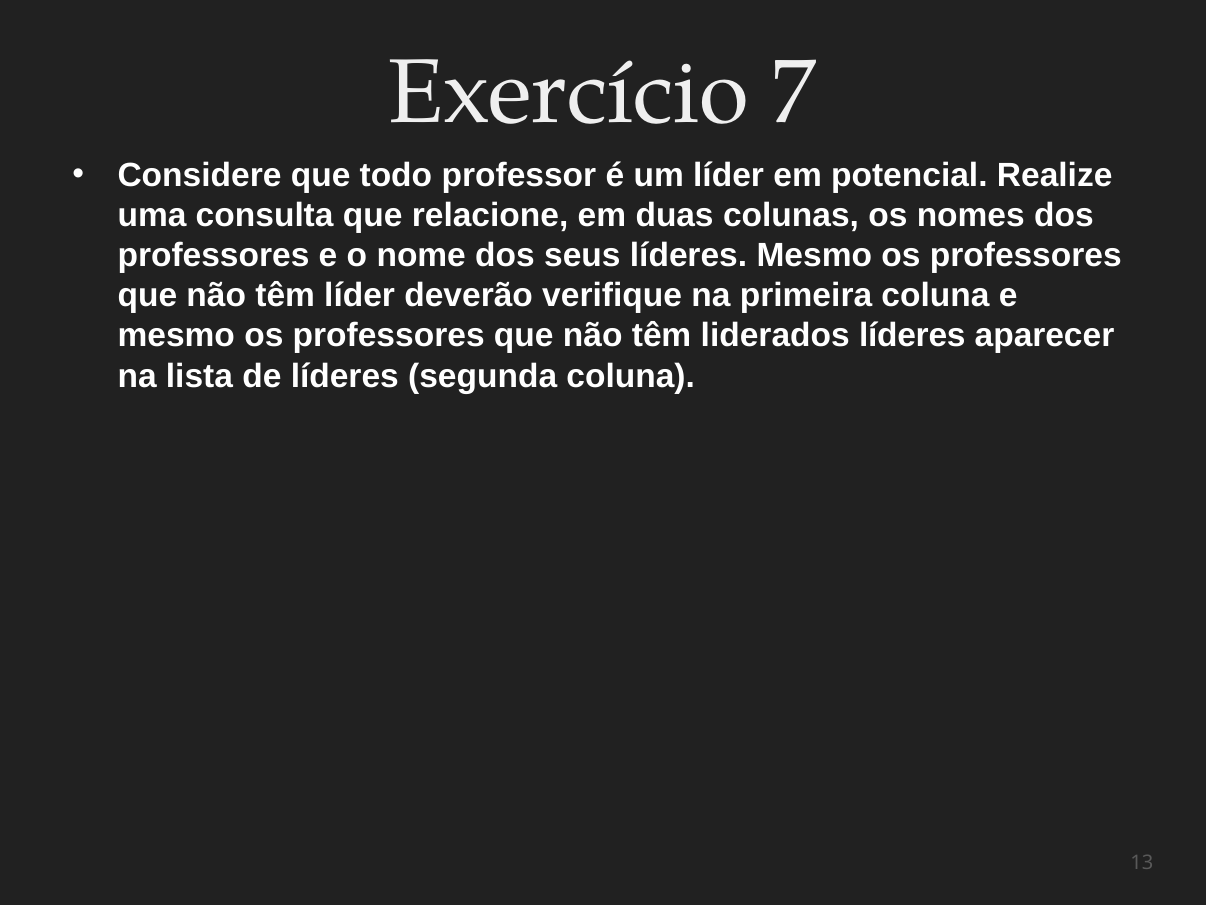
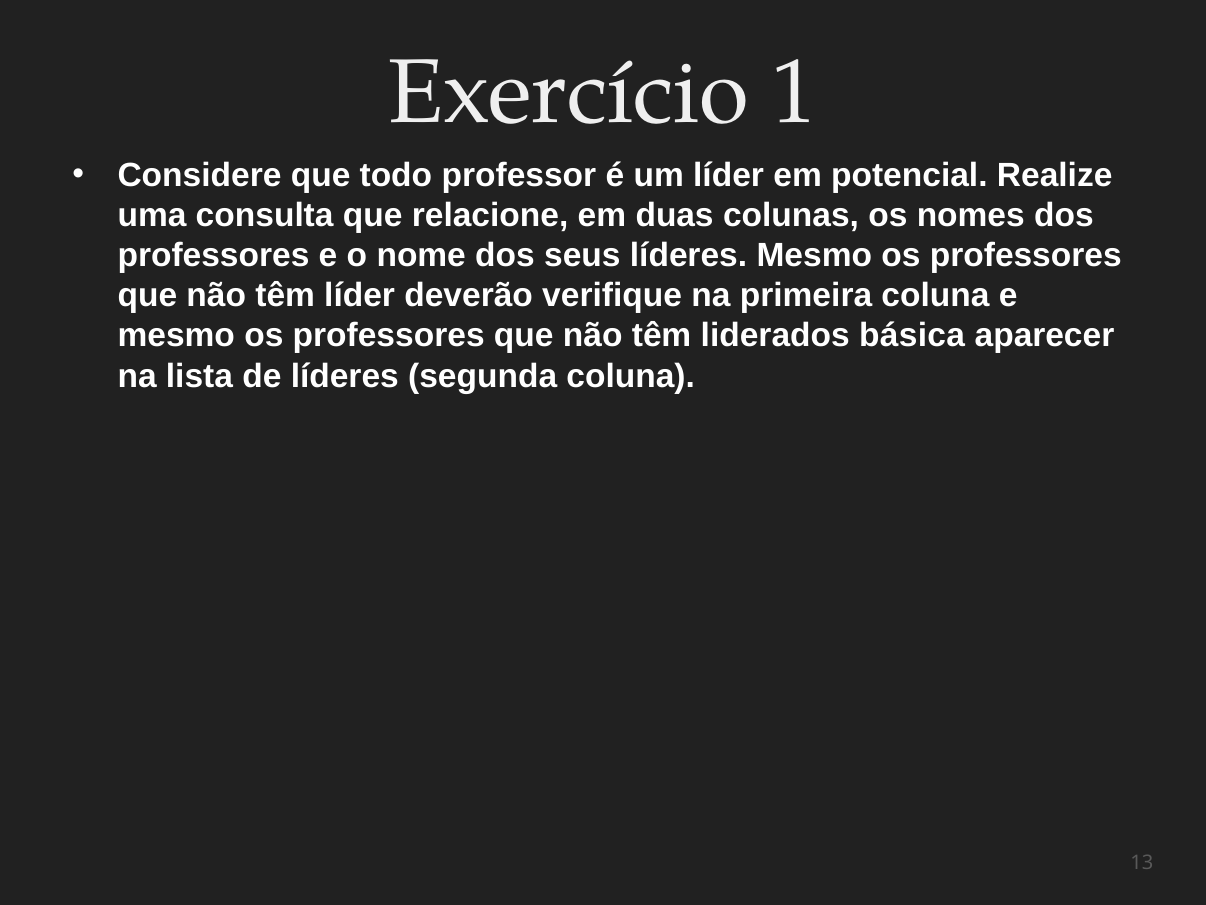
7: 7 -> 1
liderados líderes: líderes -> básica
